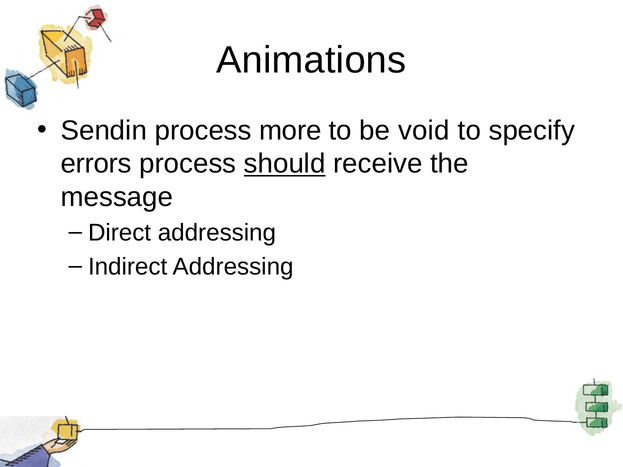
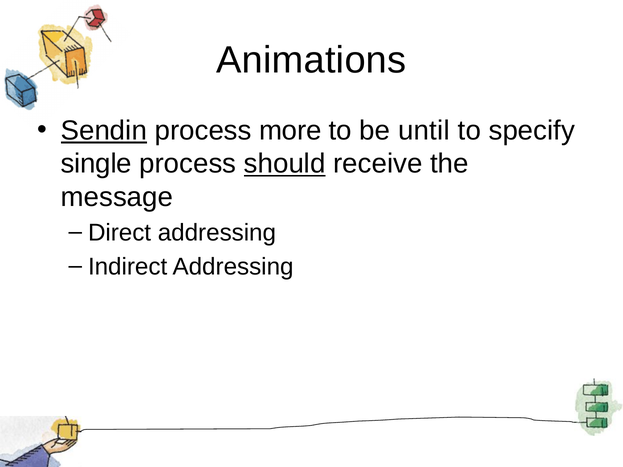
Sendin underline: none -> present
void: void -> until
errors: errors -> single
